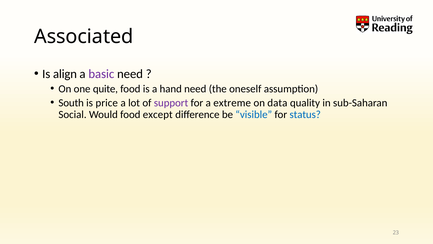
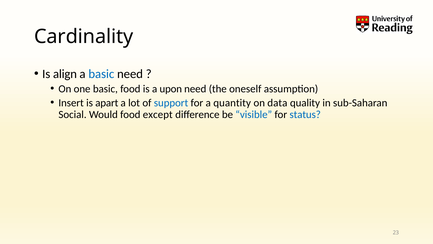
Associated: Associated -> Cardinality
basic at (101, 74) colour: purple -> blue
one quite: quite -> basic
hand: hand -> upon
South: South -> Insert
price: price -> apart
support colour: purple -> blue
extreme: extreme -> quantity
